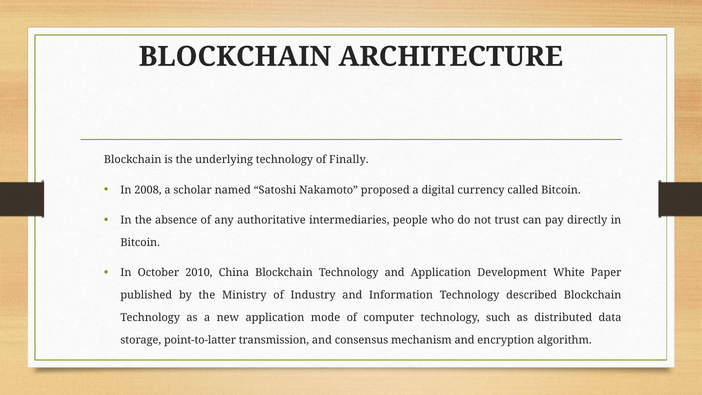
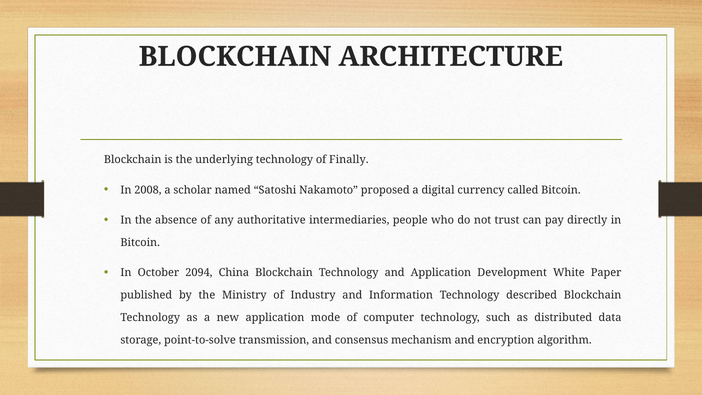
2010: 2010 -> 2094
point-to-latter: point-to-latter -> point-to-solve
